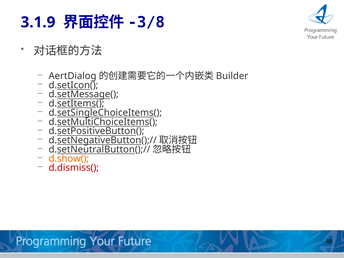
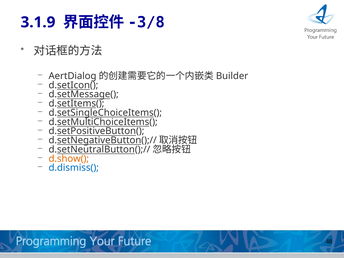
d.dismiss( colour: red -> blue
